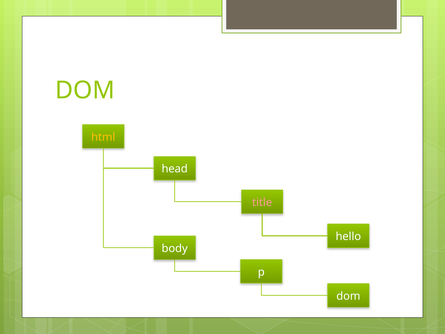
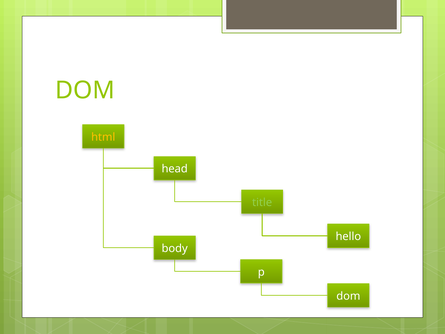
title colour: pink -> light green
